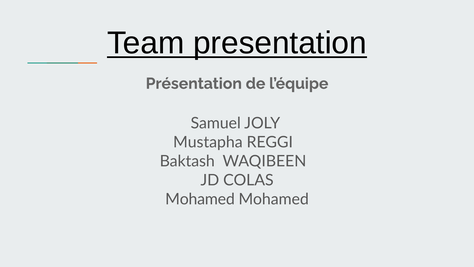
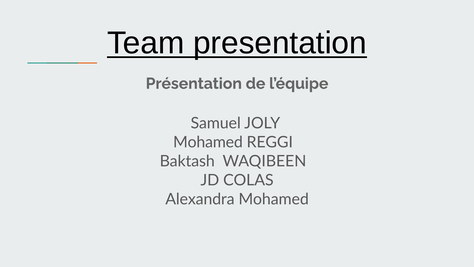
Mustapha at (208, 142): Mustapha -> Mohamed
Mohamed at (200, 199): Mohamed -> Alexandra
